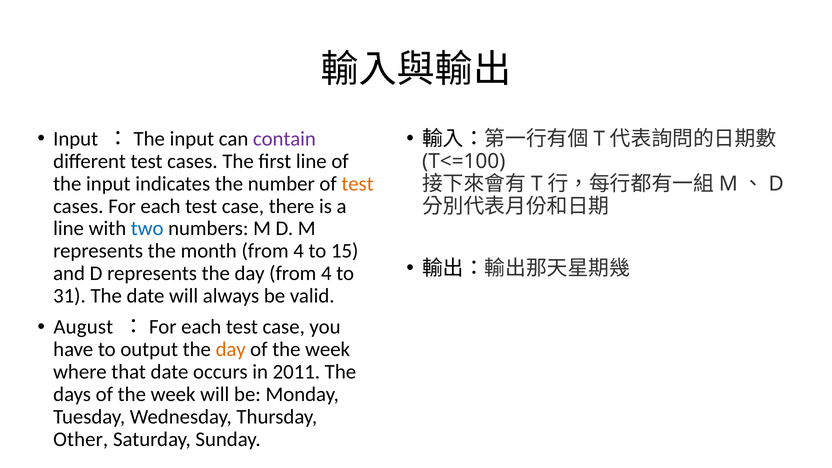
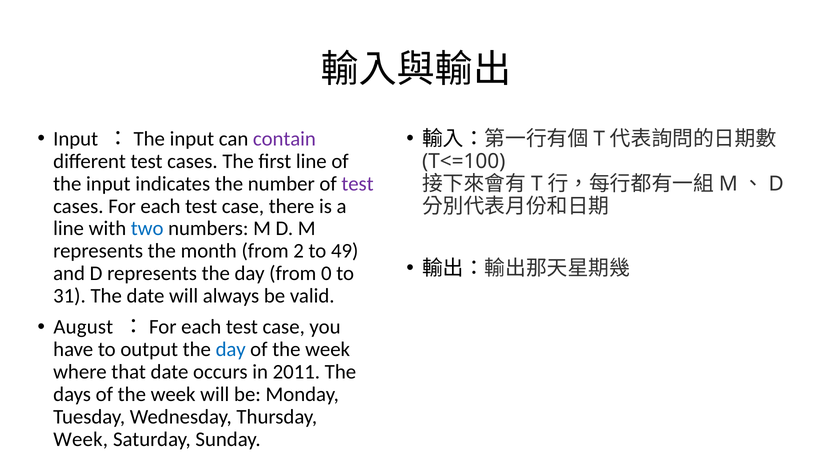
test at (358, 184) colour: orange -> purple
month from 4: 4 -> 2
15: 15 -> 49
day from 4: 4 -> 0
day at (231, 350) colour: orange -> blue
Other at (81, 439): Other -> Week
